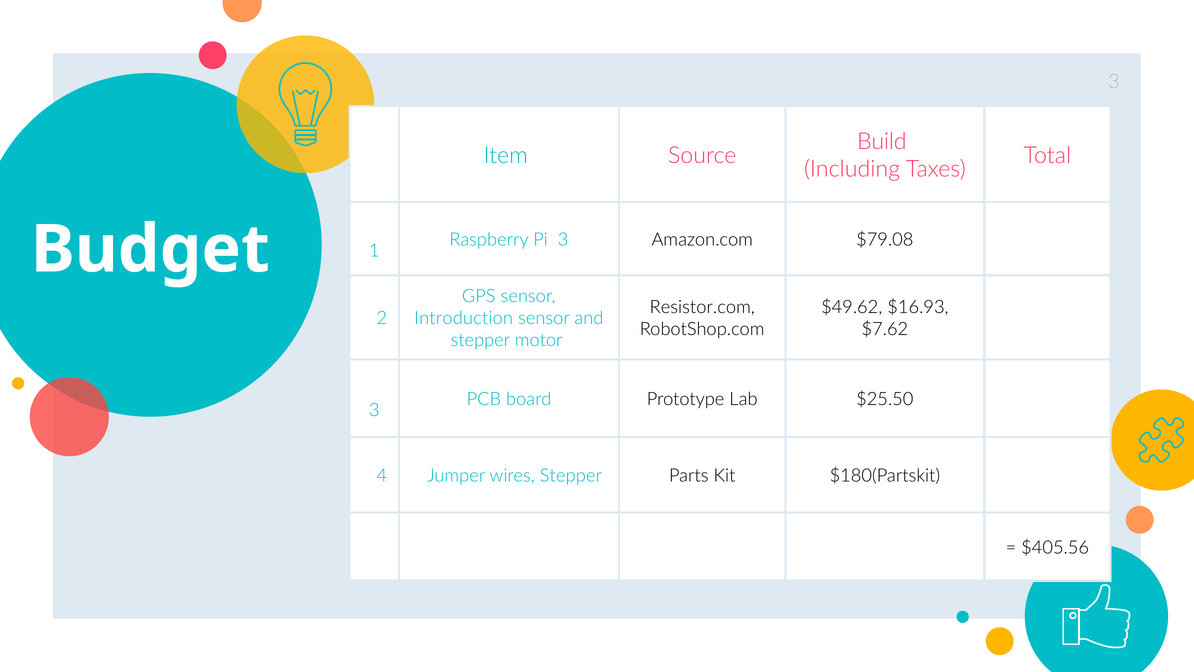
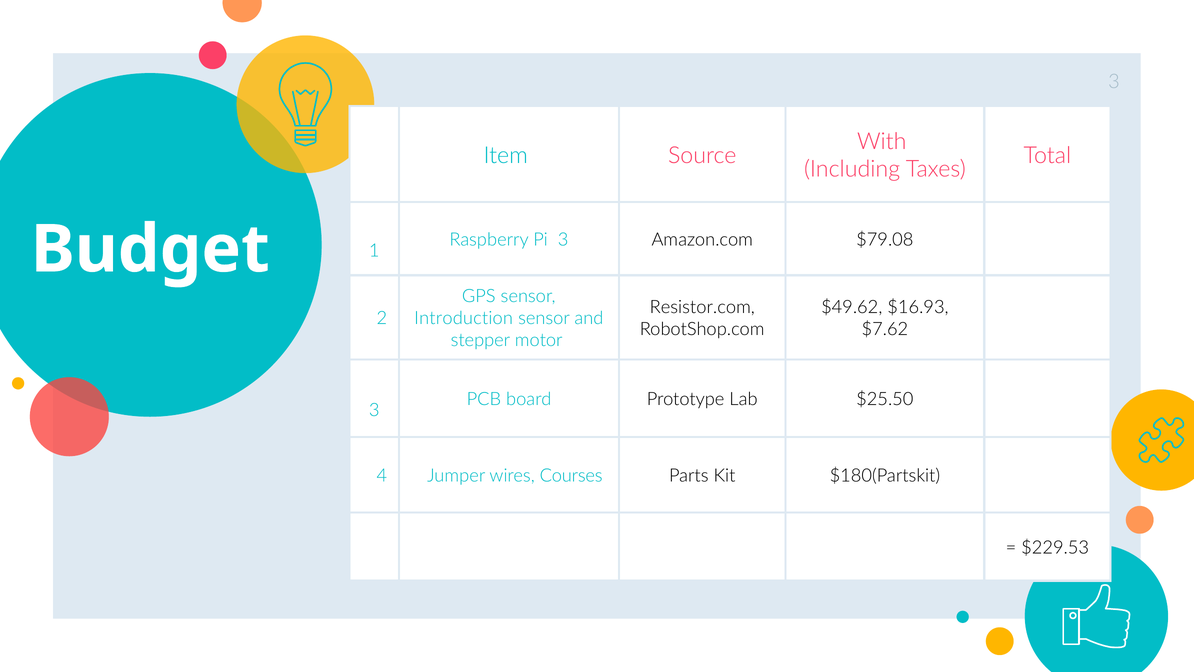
Build: Build -> With
wires Stepper: Stepper -> Courses
$405.56: $405.56 -> $229.53
